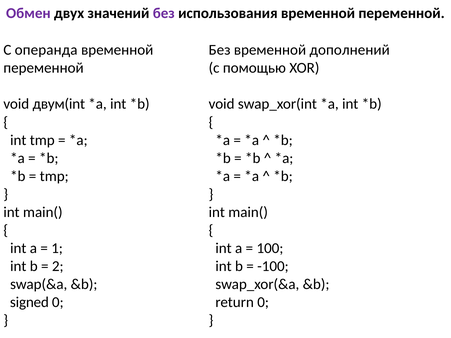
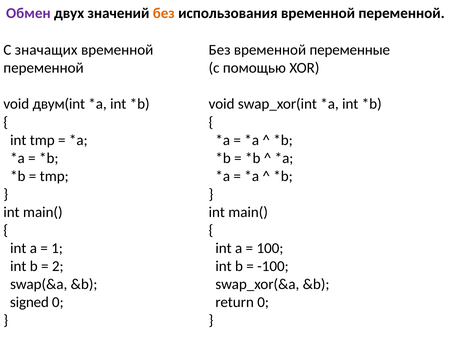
без at (164, 13) colour: purple -> orange
операнда: операнда -> значащих
дополнений: дополнений -> переменные
